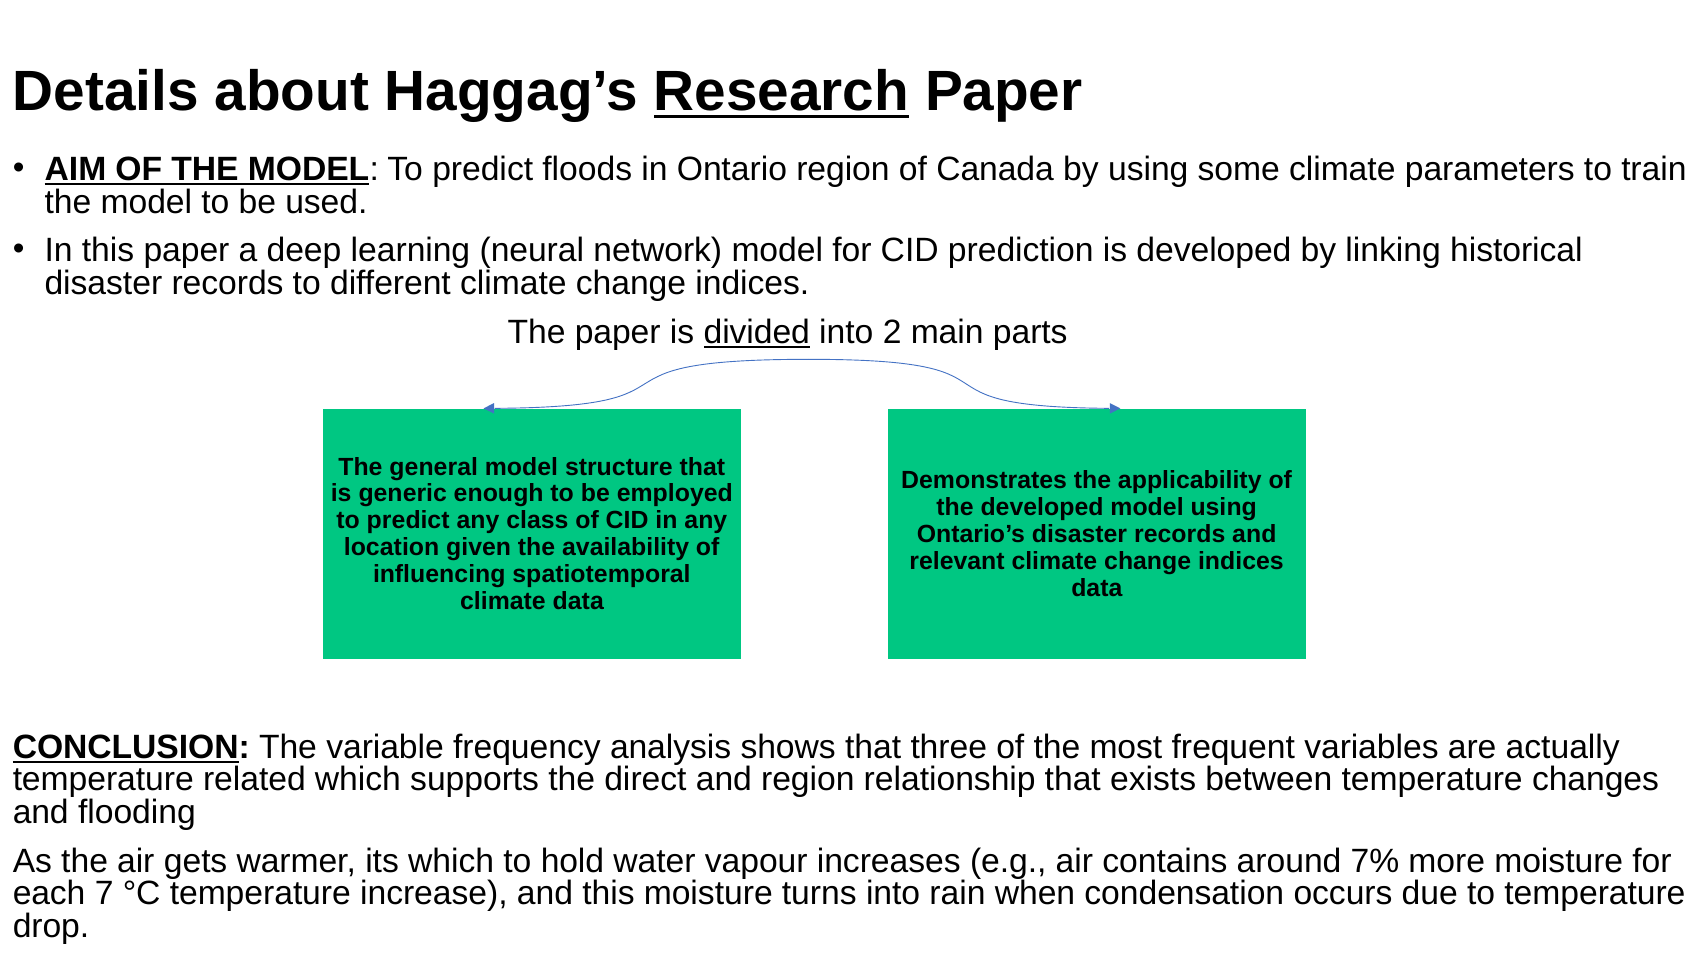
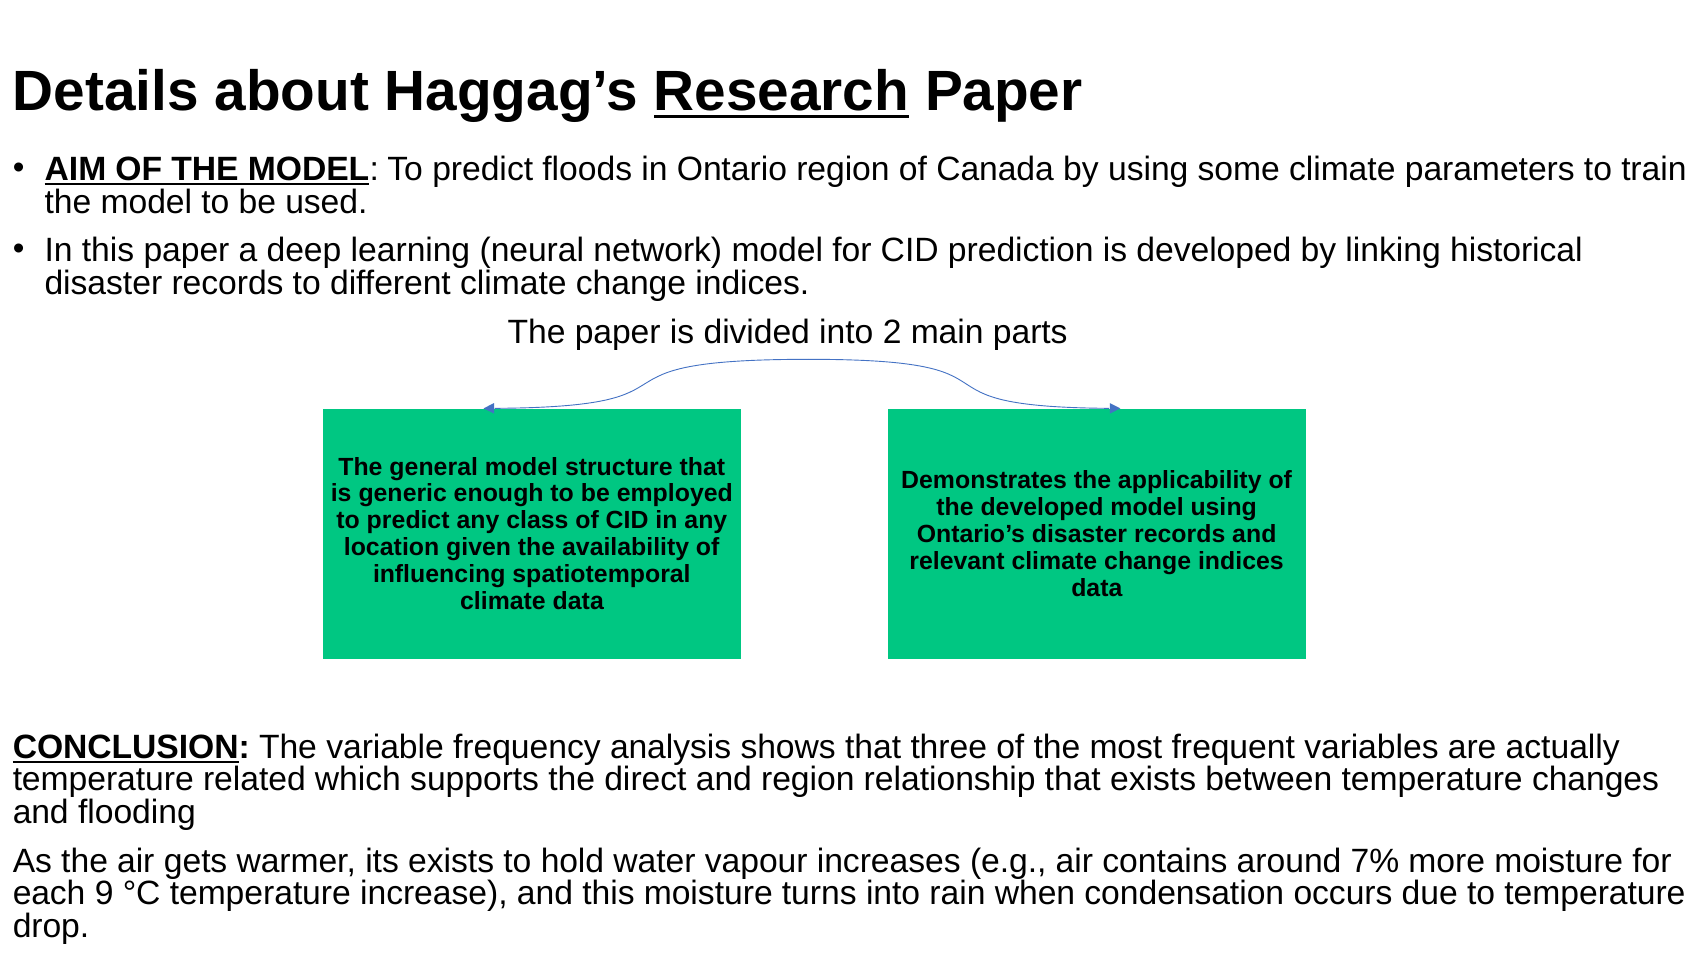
divided underline: present -> none
its which: which -> exists
7: 7 -> 9
